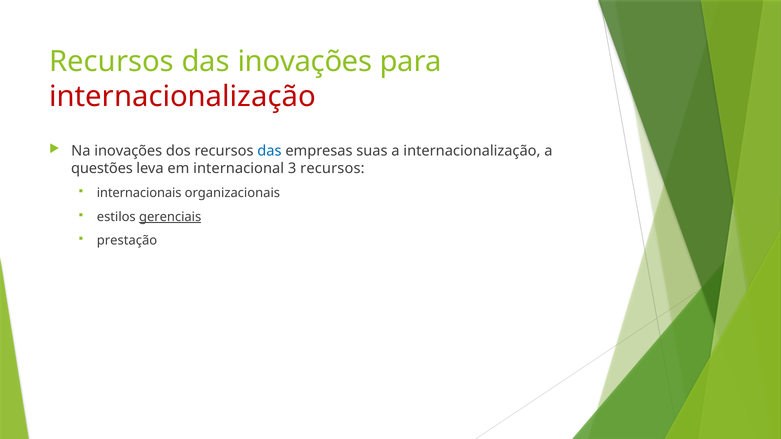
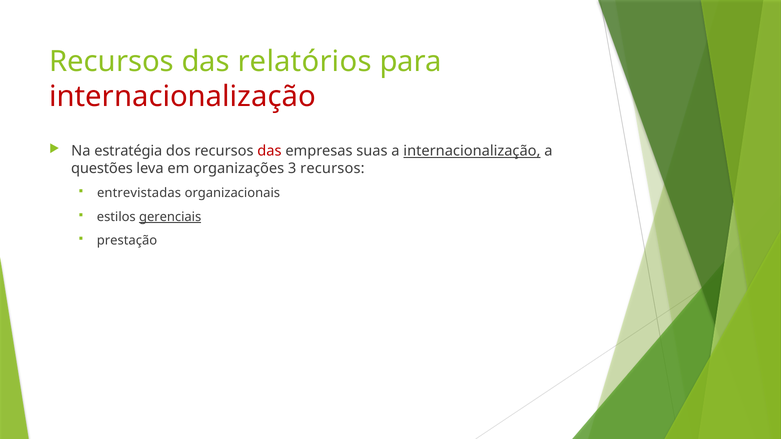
das inovações: inovações -> relatórios
Na inovações: inovações -> estratégia
das at (269, 151) colour: blue -> red
internacionalização at (472, 151) underline: none -> present
internacional: internacional -> organizações
internacionais: internacionais -> entrevistadas
